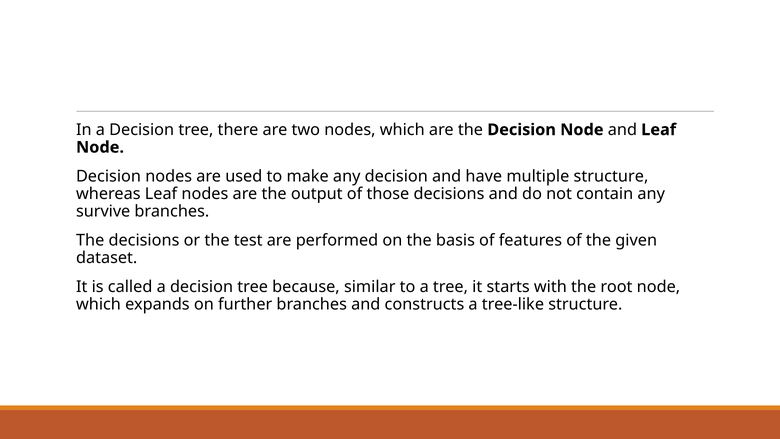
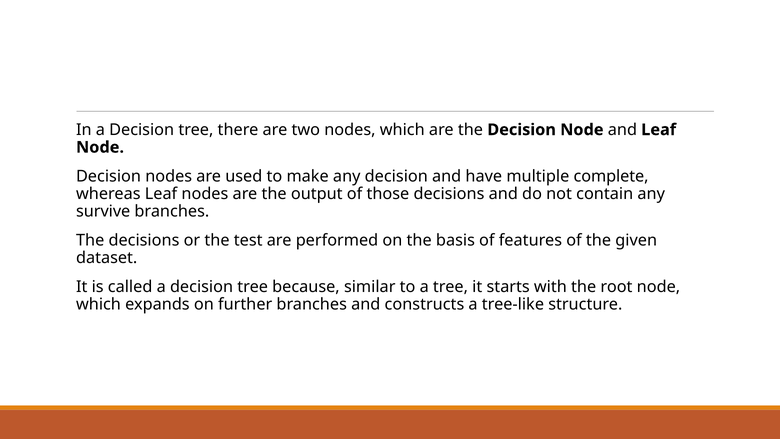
multiple structure: structure -> complete
